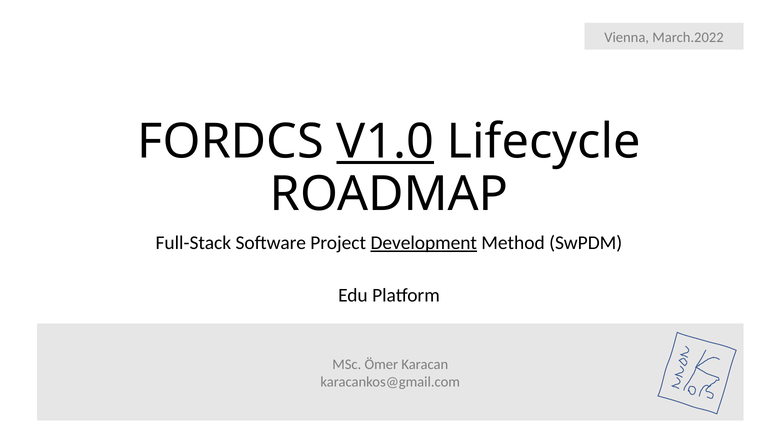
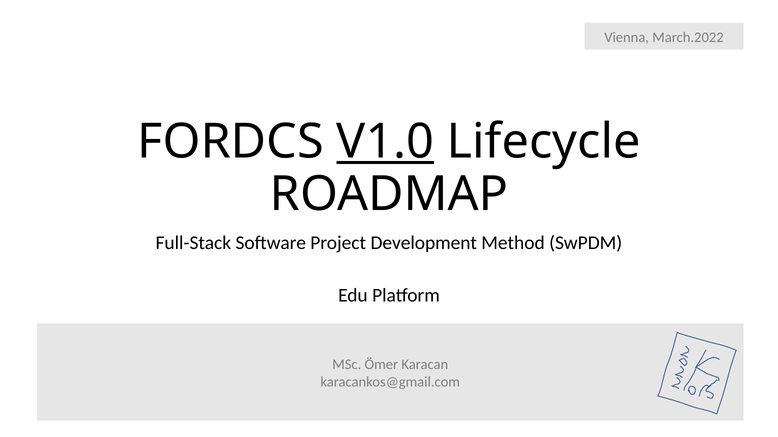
Development underline: present -> none
